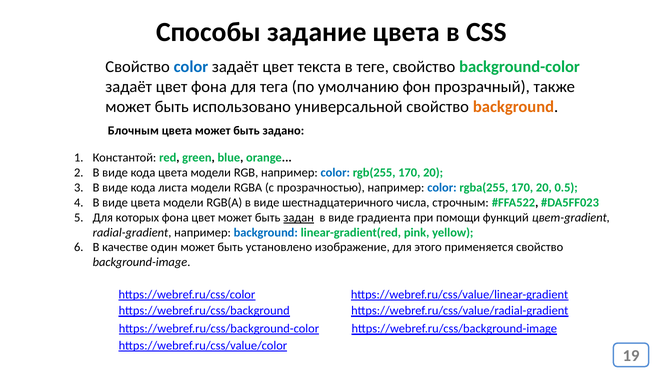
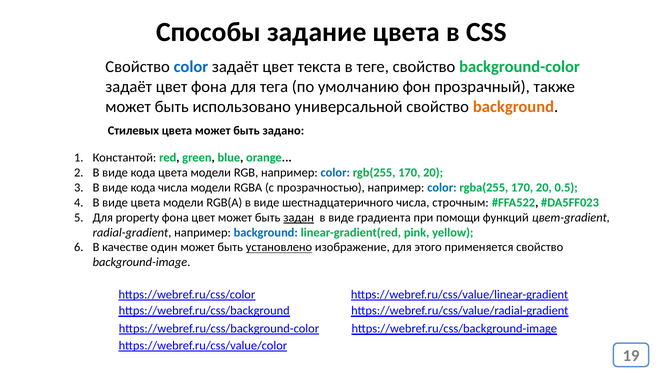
Блочным: Блочным -> Стилевых
кода листа: листа -> числа
которых: которых -> property
установлено underline: none -> present
